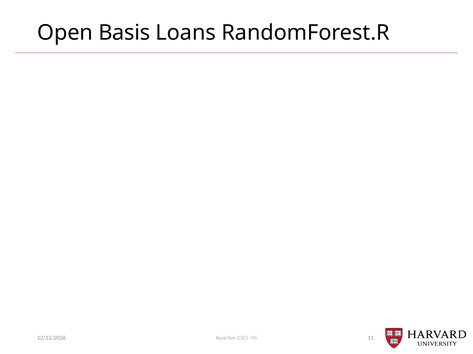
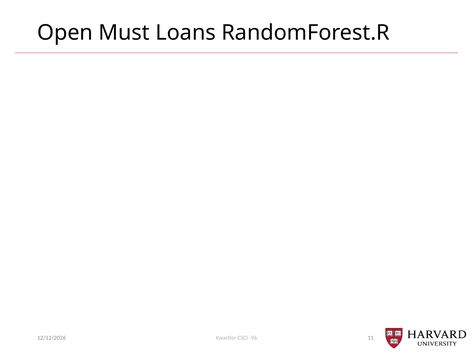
Basis: Basis -> Must
